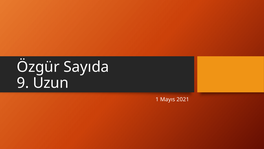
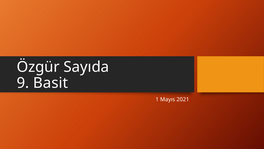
Uzun: Uzun -> Basit
